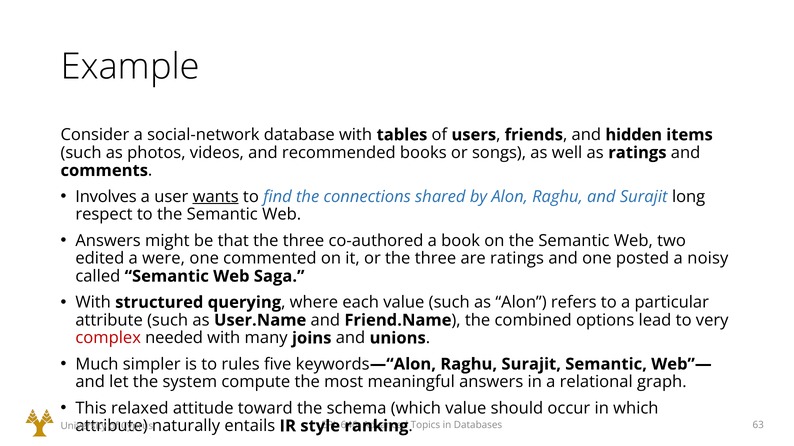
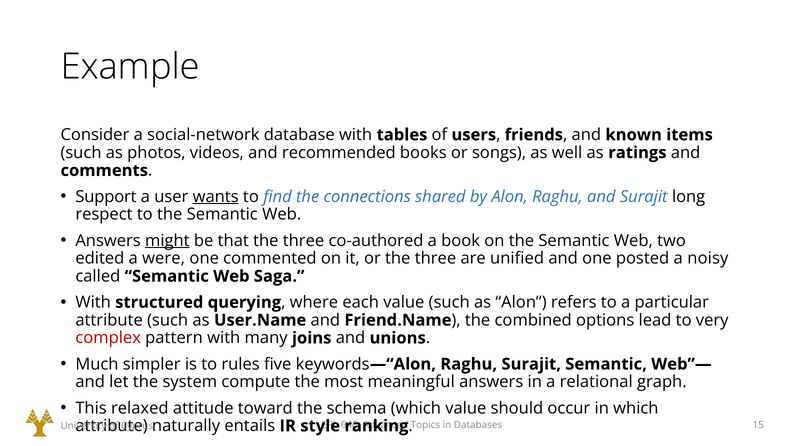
hidden: hidden -> known
Involves: Involves -> Support
might underline: none -> present
are ratings: ratings -> unified
needed: needed -> pattern
63: 63 -> 15
